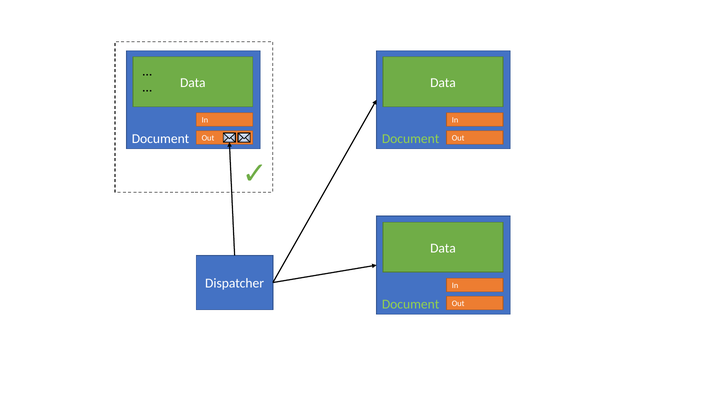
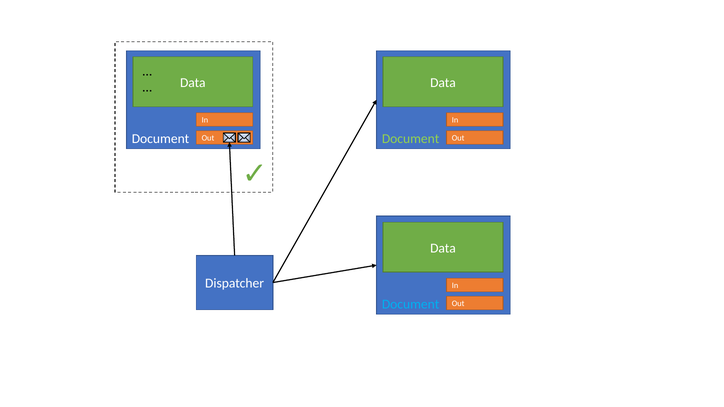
Document at (411, 305) colour: light green -> light blue
